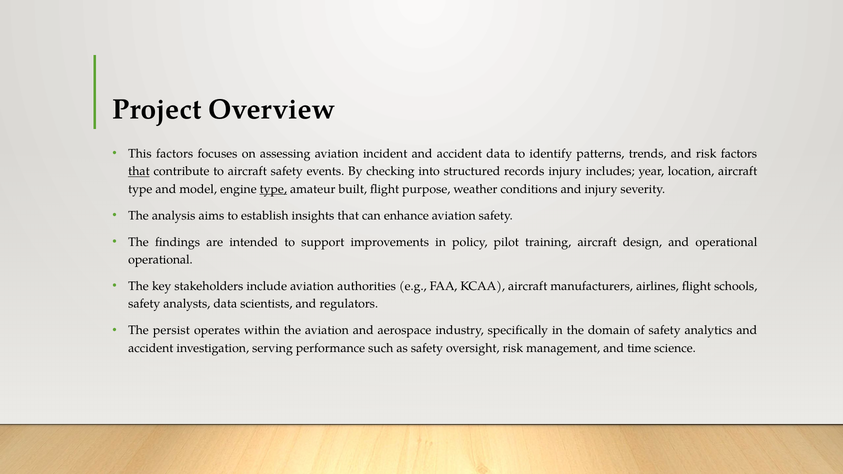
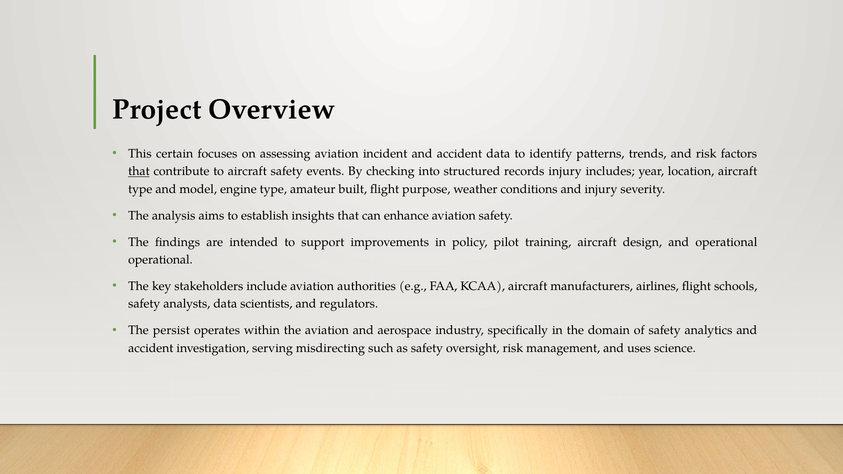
This factors: factors -> certain
type at (273, 189) underline: present -> none
performance: performance -> misdirecting
time: time -> uses
